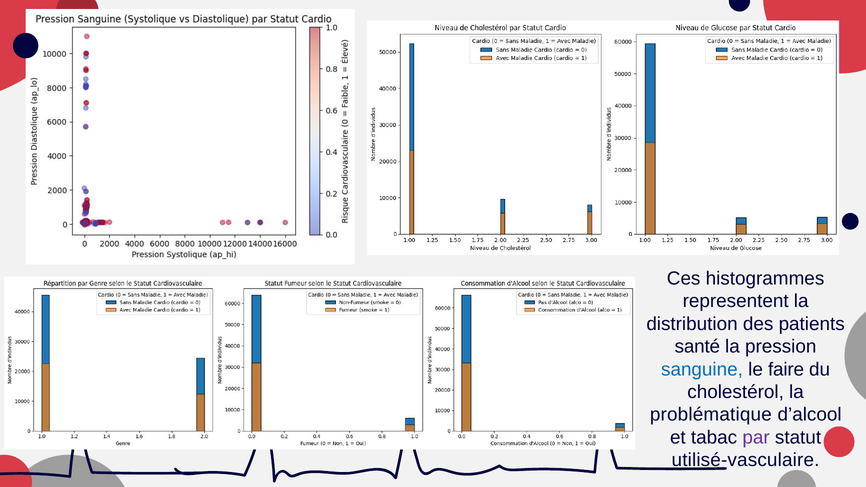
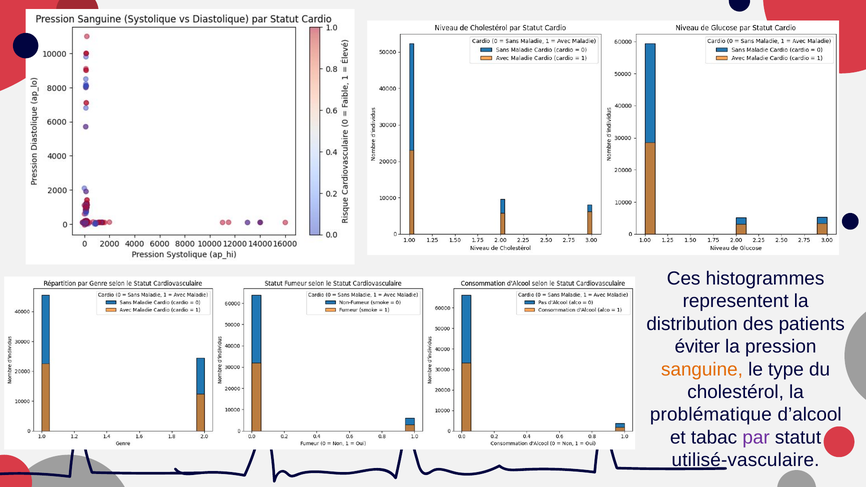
santé: santé -> éviter
sanguine colour: blue -> orange
faire: faire -> type
